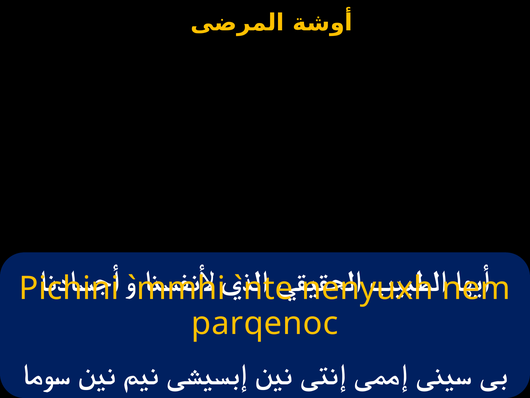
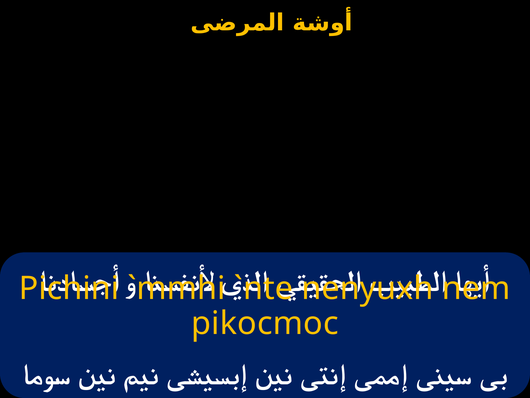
parqenoc: parqenoc -> pikocmoc
